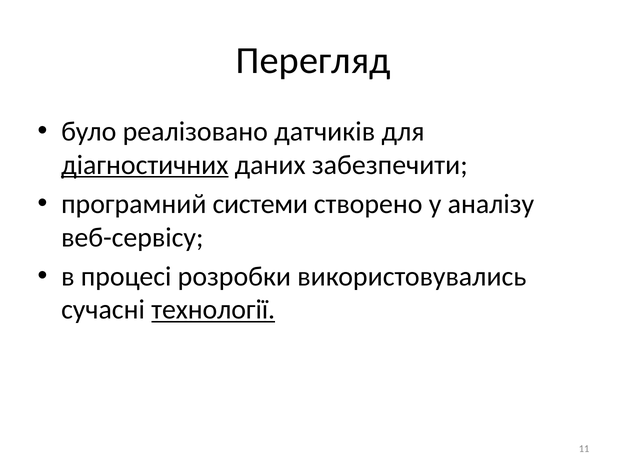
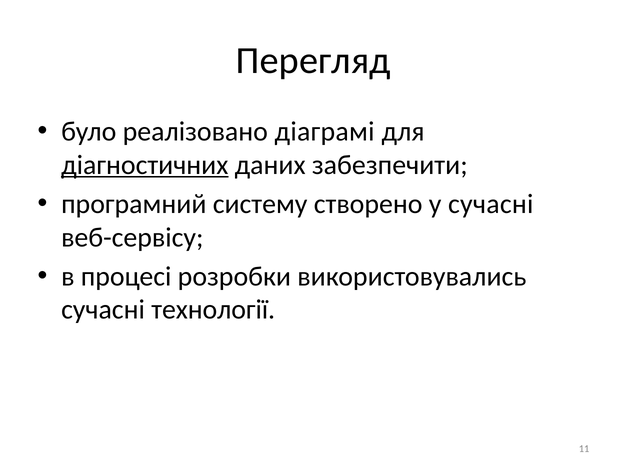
датчиків: датчиків -> діаграмі
системи: системи -> систему
у аналізу: аналізу -> сучасні
технології underline: present -> none
